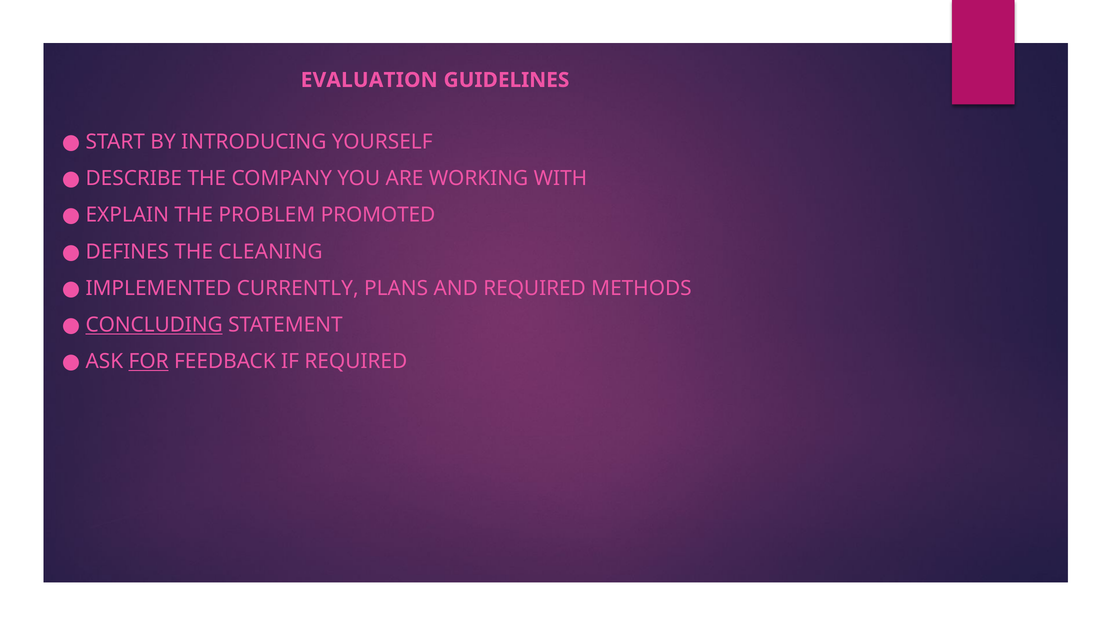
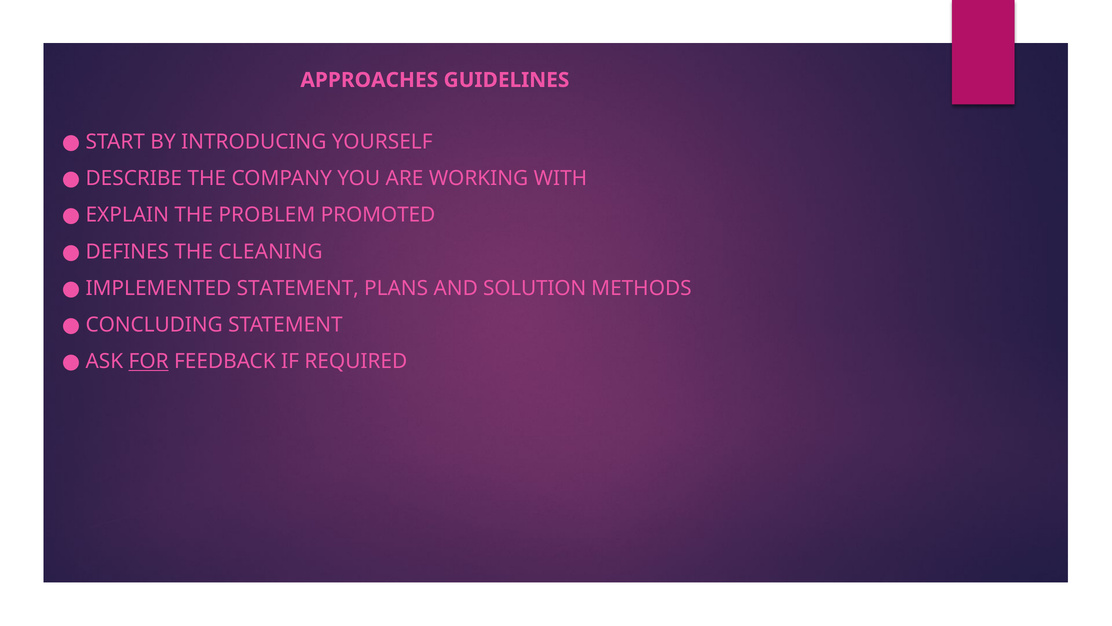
EVALUATION: EVALUATION -> APPROACHES
IMPLEMENTED CURRENTLY: CURRENTLY -> STATEMENT
AND REQUIRED: REQUIRED -> SOLUTION
CONCLUDING underline: present -> none
